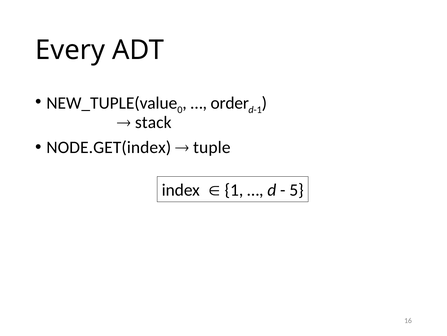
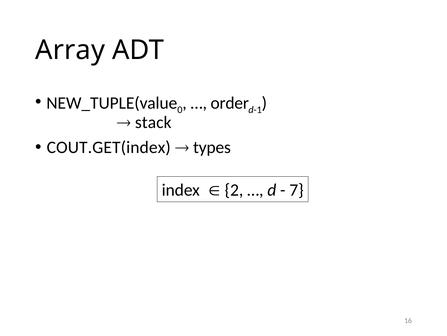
Every: Every -> Array
NODE.GET(index: NODE.GET(index -> COUT.GET(index
tuple: tuple -> types
1: 1 -> 2
5: 5 -> 7
